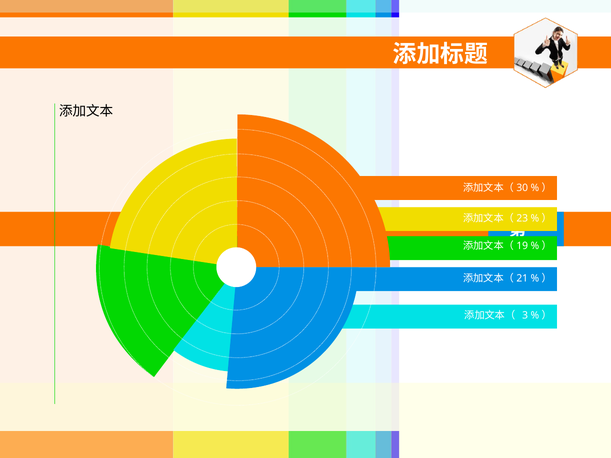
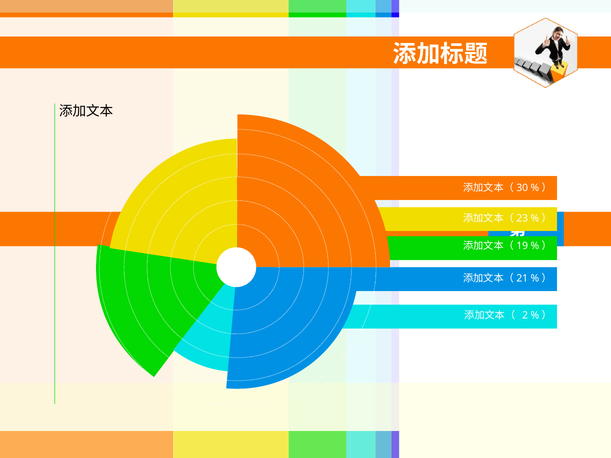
3: 3 -> 2
